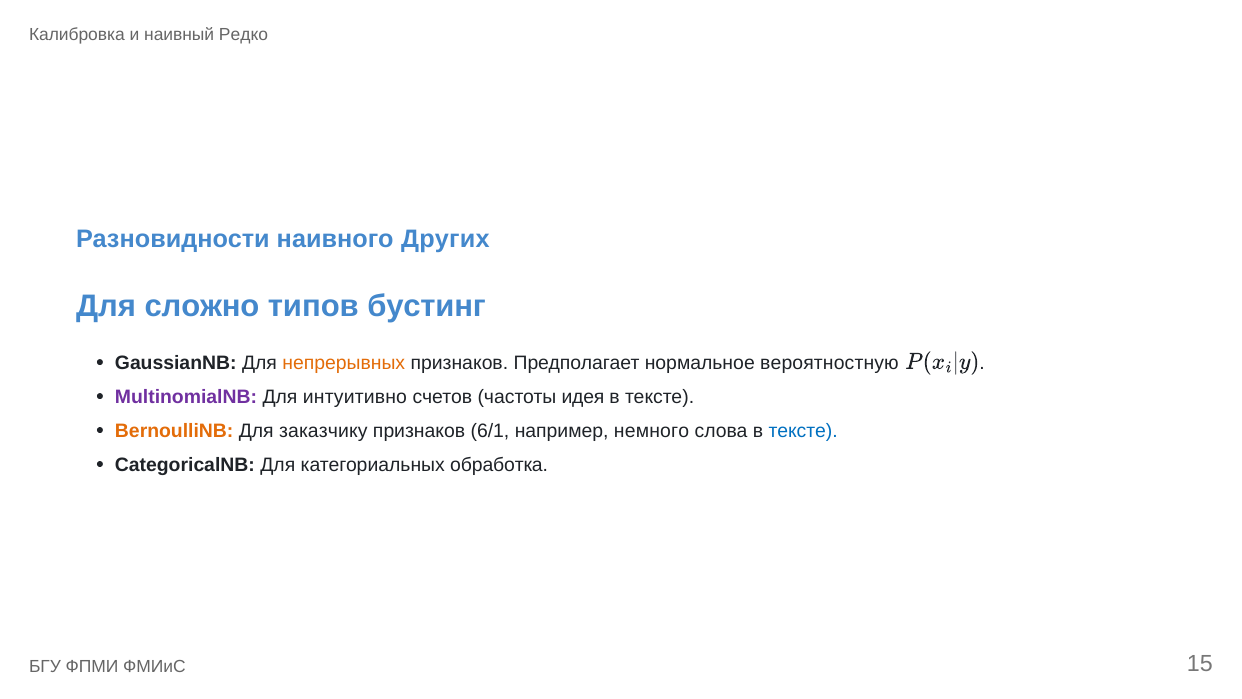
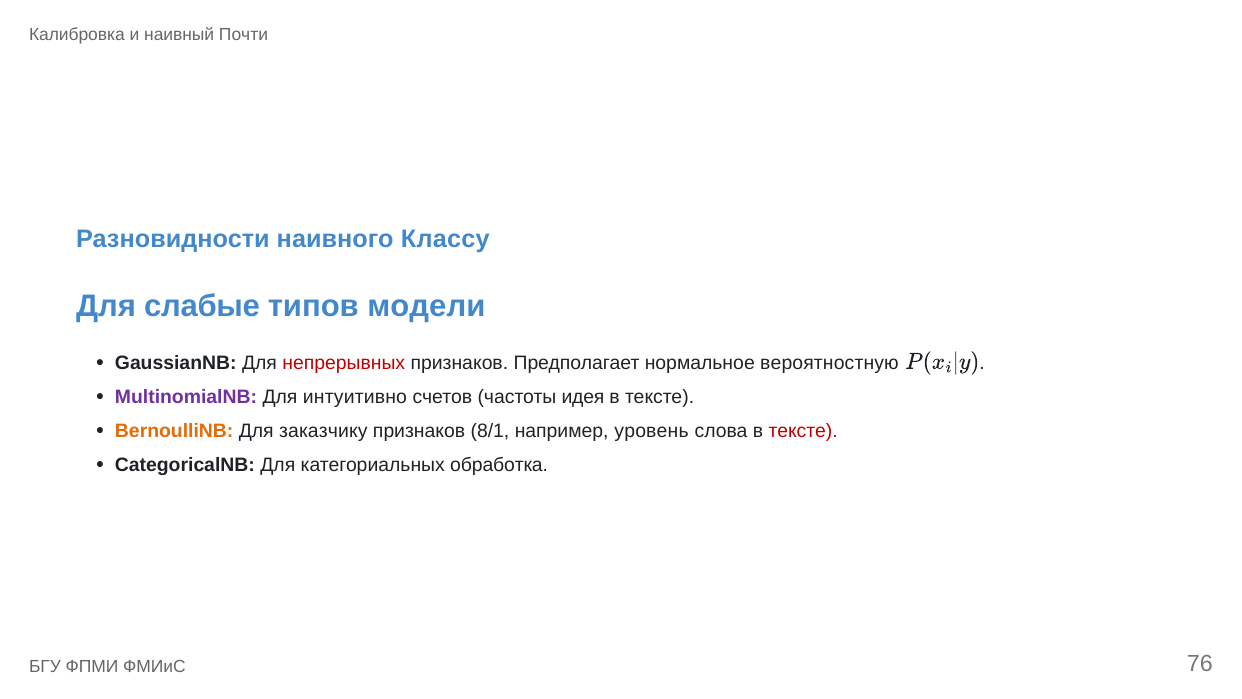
Редко: Редко -> Почти
Других: Других -> Классу
сложно: сложно -> слабые
бустинг: бустинг -> модели
непрерывных colour: orange -> red
6/1: 6/1 -> 8/1
немного: немного -> уровень
тексте at (803, 431) colour: blue -> red
15: 15 -> 76
